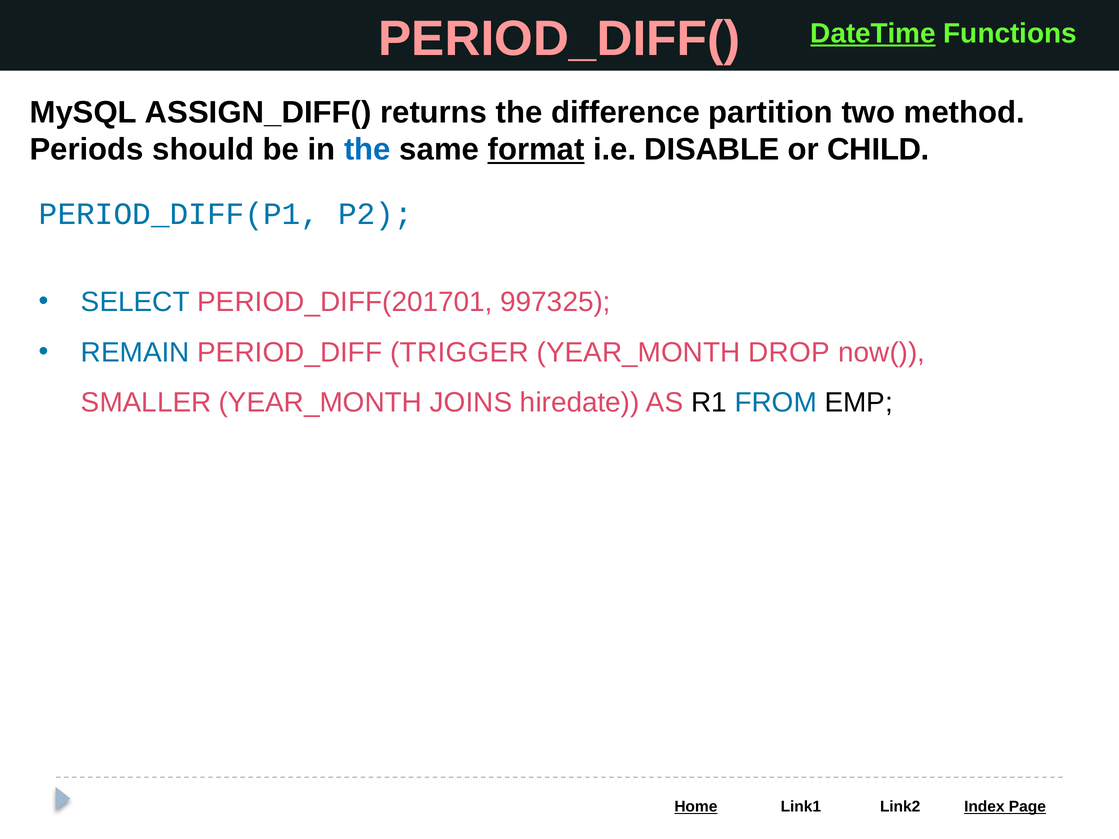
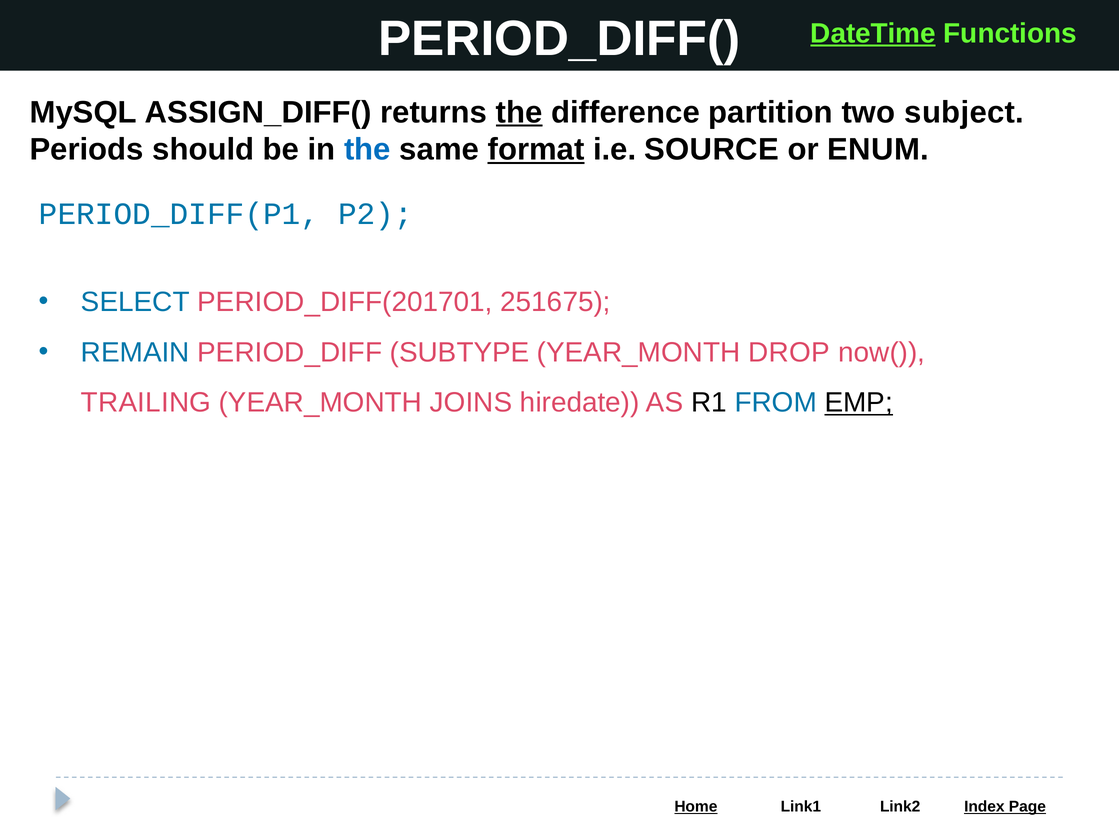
PERIOD_DIFF( colour: pink -> white
the at (519, 112) underline: none -> present
method: method -> subject
DISABLE: DISABLE -> SOURCE
CHILD: CHILD -> ENUM
997325: 997325 -> 251675
TRIGGER: TRIGGER -> SUBTYPE
SMALLER: SMALLER -> TRAILING
EMP underline: none -> present
